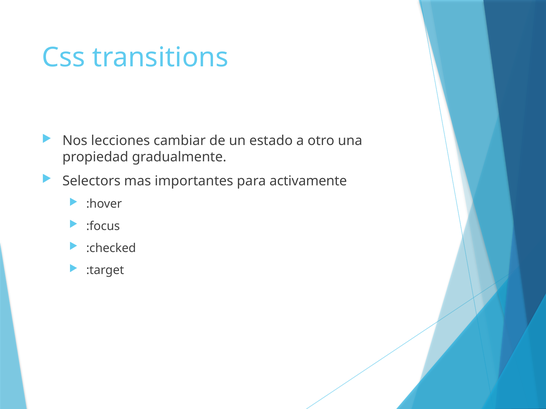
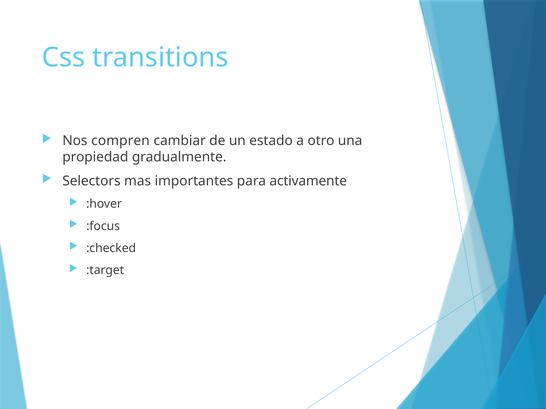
lecciones: lecciones -> compren
